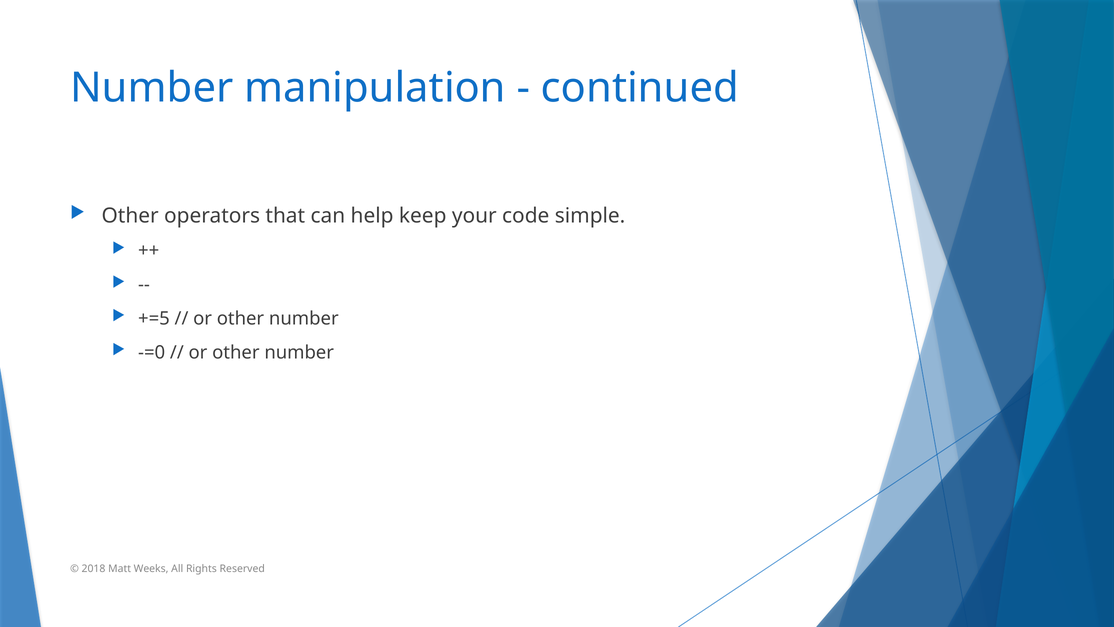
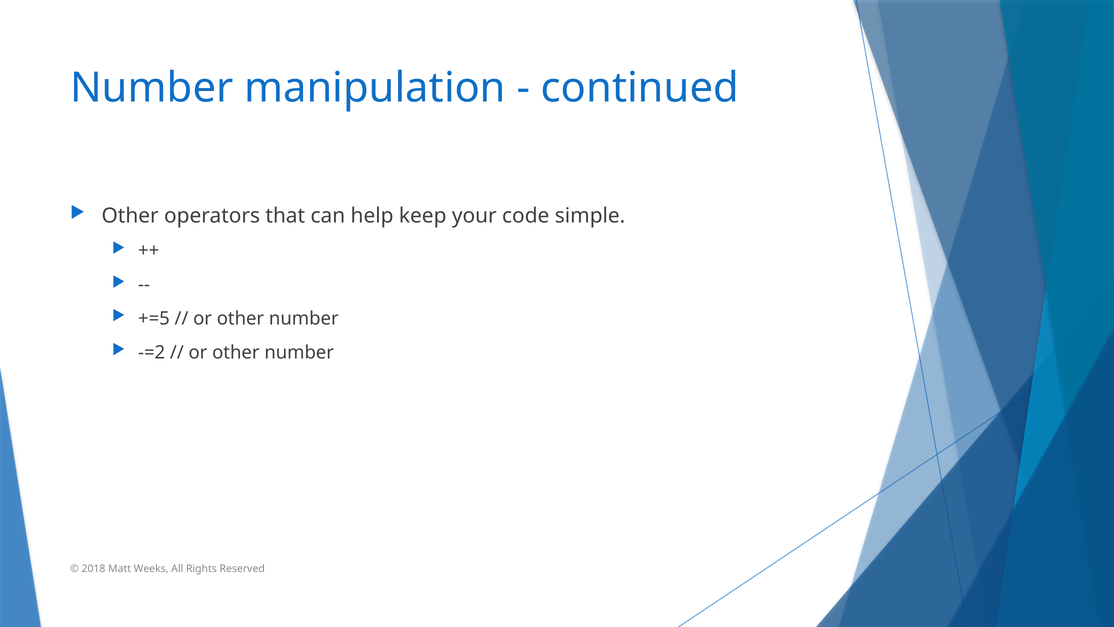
-=0: -=0 -> -=2
